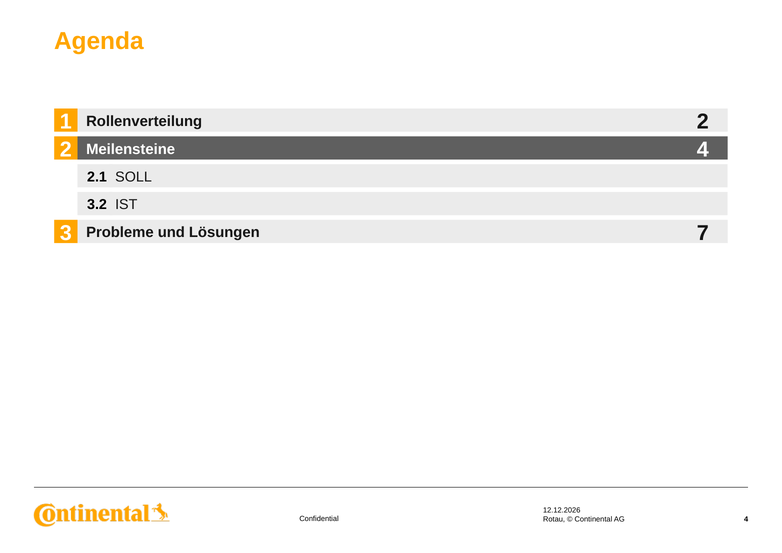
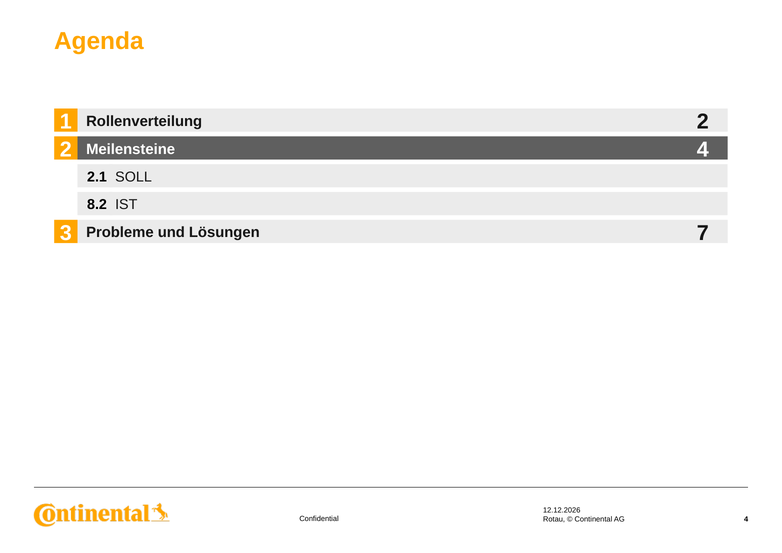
3.2: 3.2 -> 8.2
